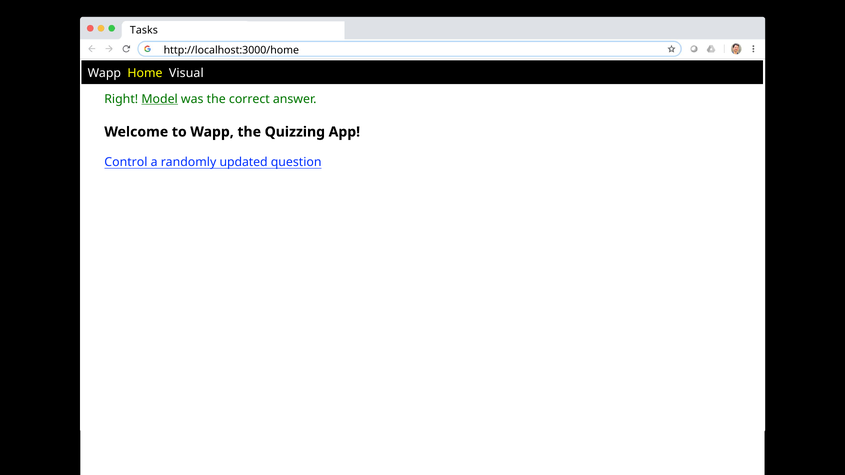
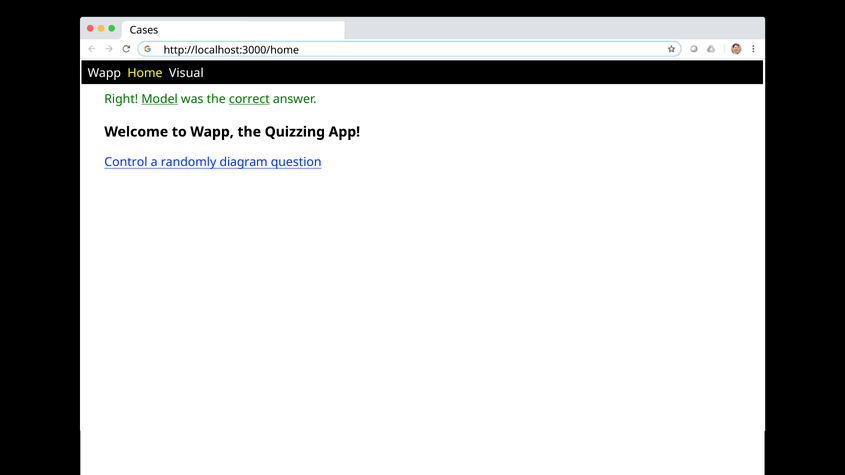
Tasks: Tasks -> Cases
correct underline: none -> present
updated: updated -> diagram
